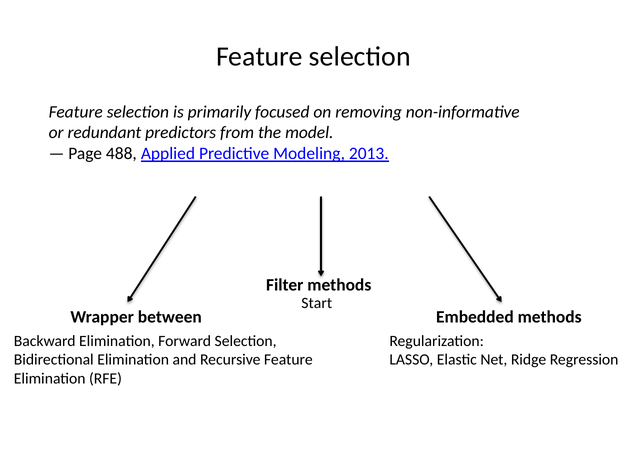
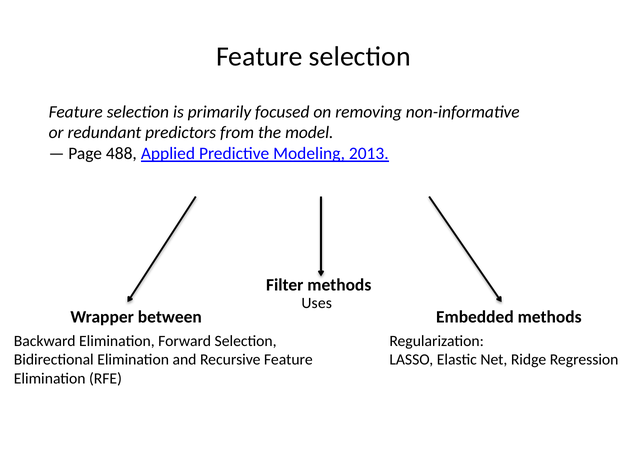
Start: Start -> Uses
